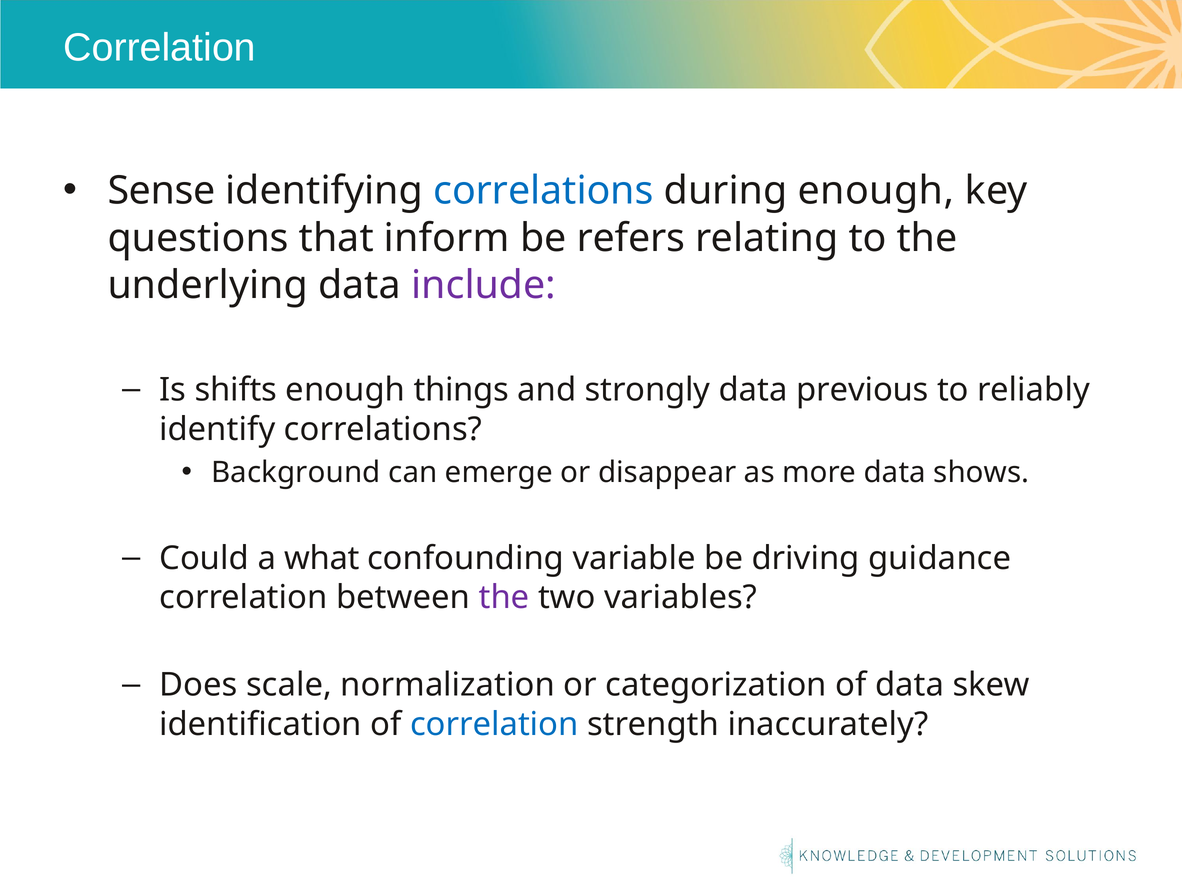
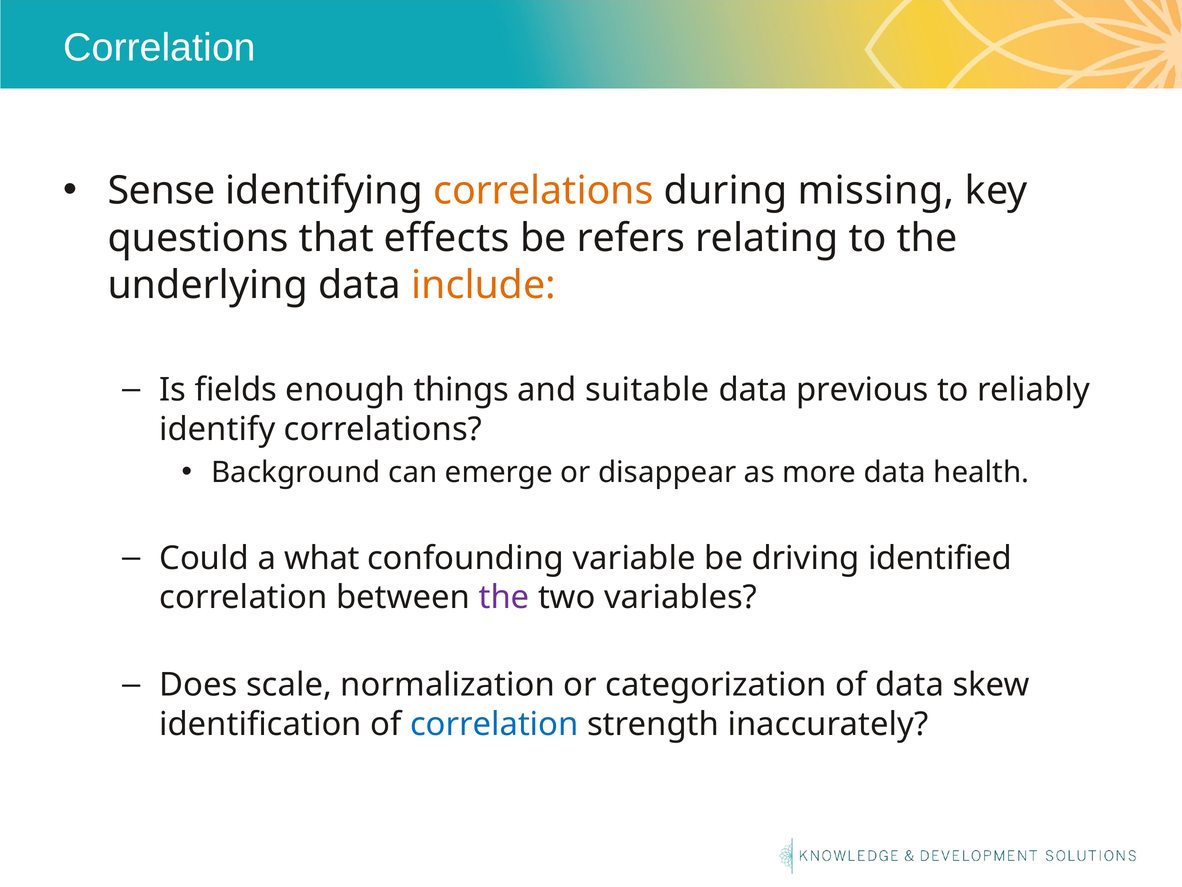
correlations at (543, 191) colour: blue -> orange
during enough: enough -> missing
inform: inform -> effects
include colour: purple -> orange
shifts: shifts -> fields
strongly: strongly -> suitable
shows: shows -> health
guidance: guidance -> identified
